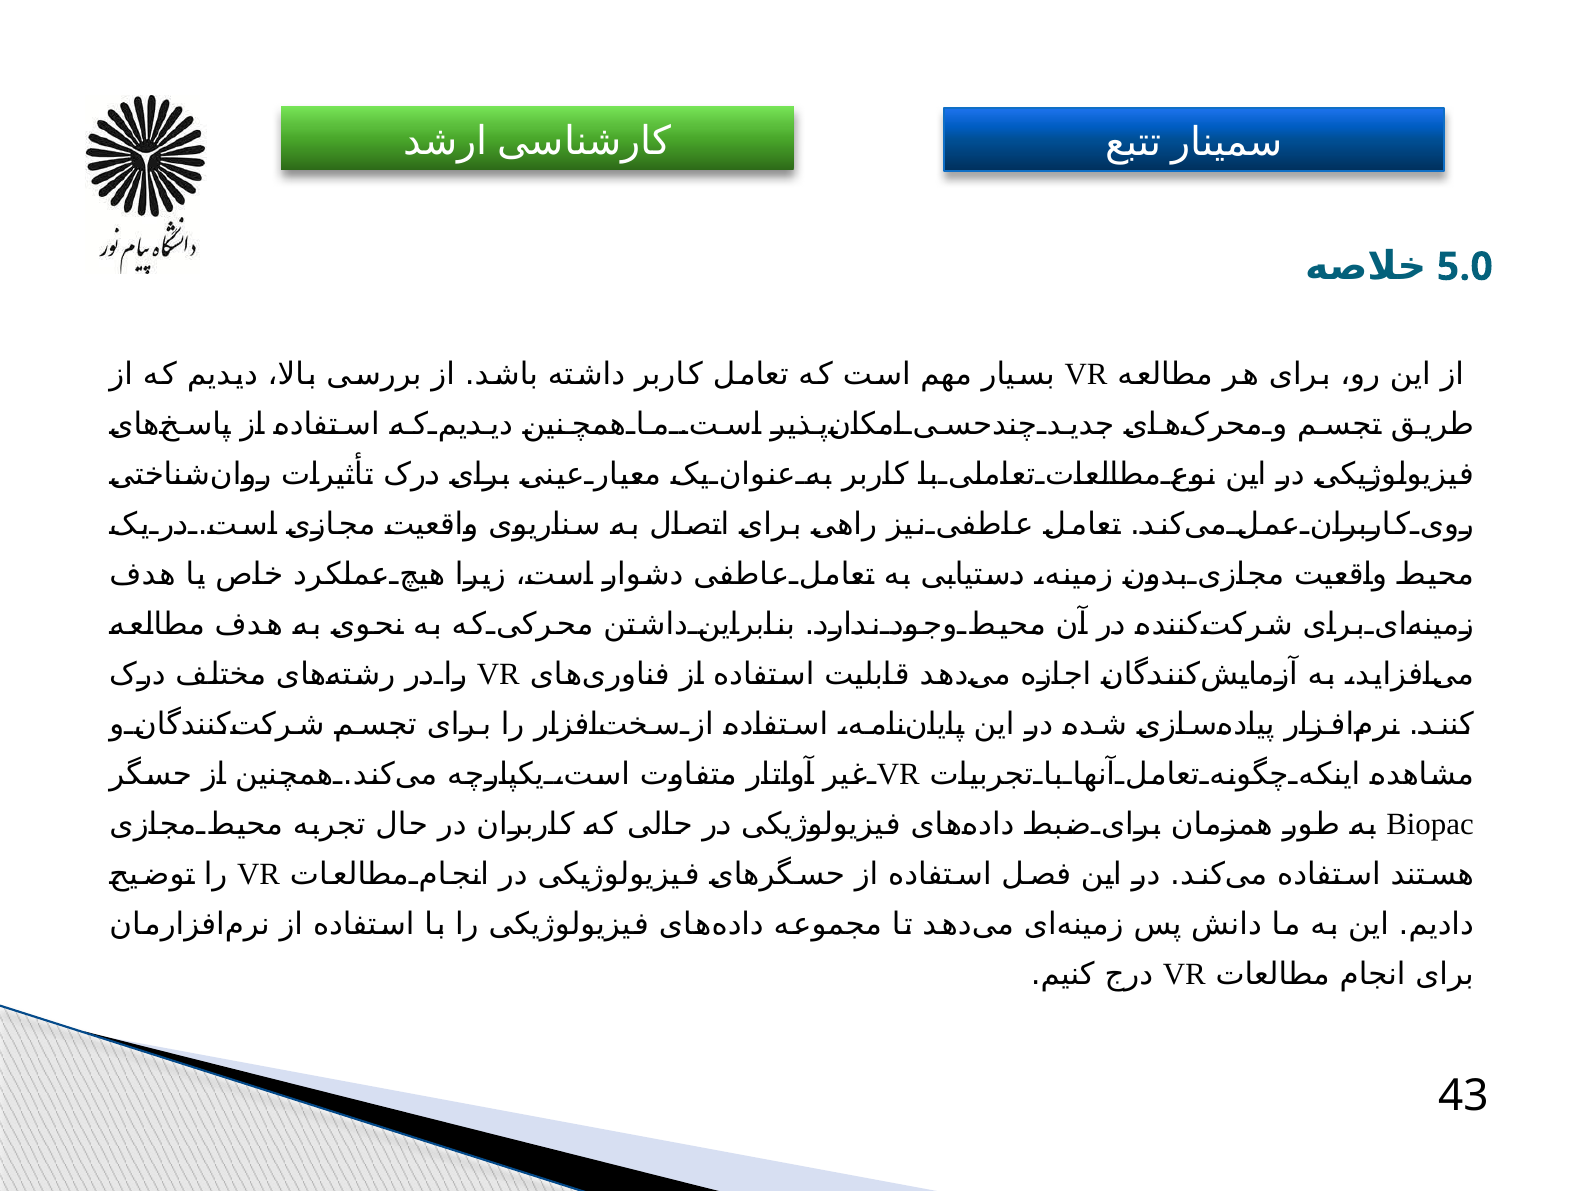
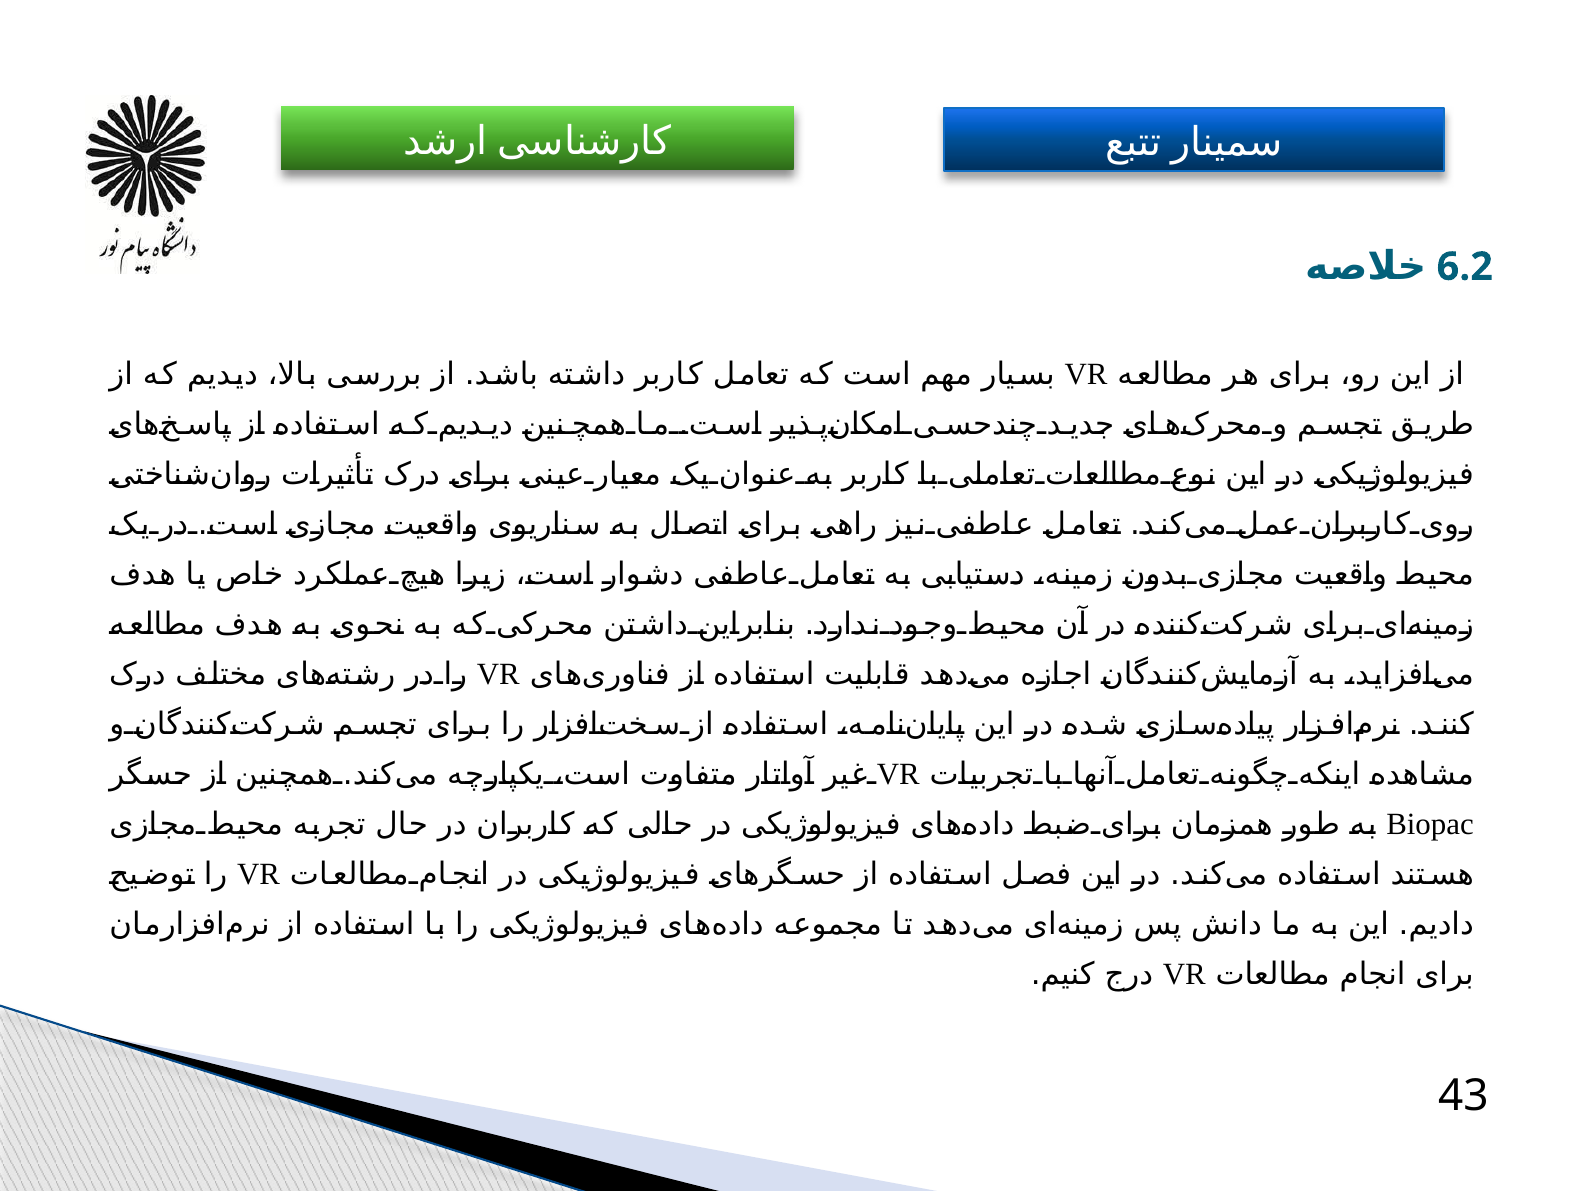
5.0: 5.0 -> 6.2
